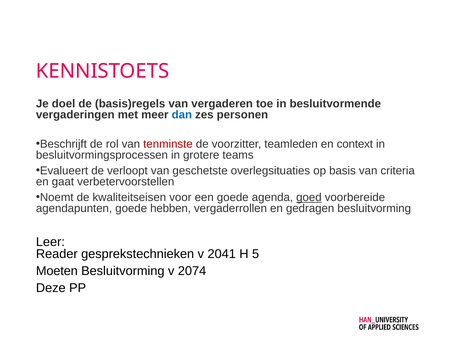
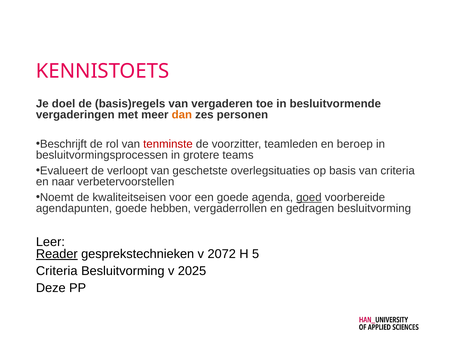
dan colour: blue -> orange
context: context -> beroep
gaat: gaat -> naar
Reader underline: none -> present
2041: 2041 -> 2072
Moeten at (57, 271): Moeten -> Criteria
2074: 2074 -> 2025
